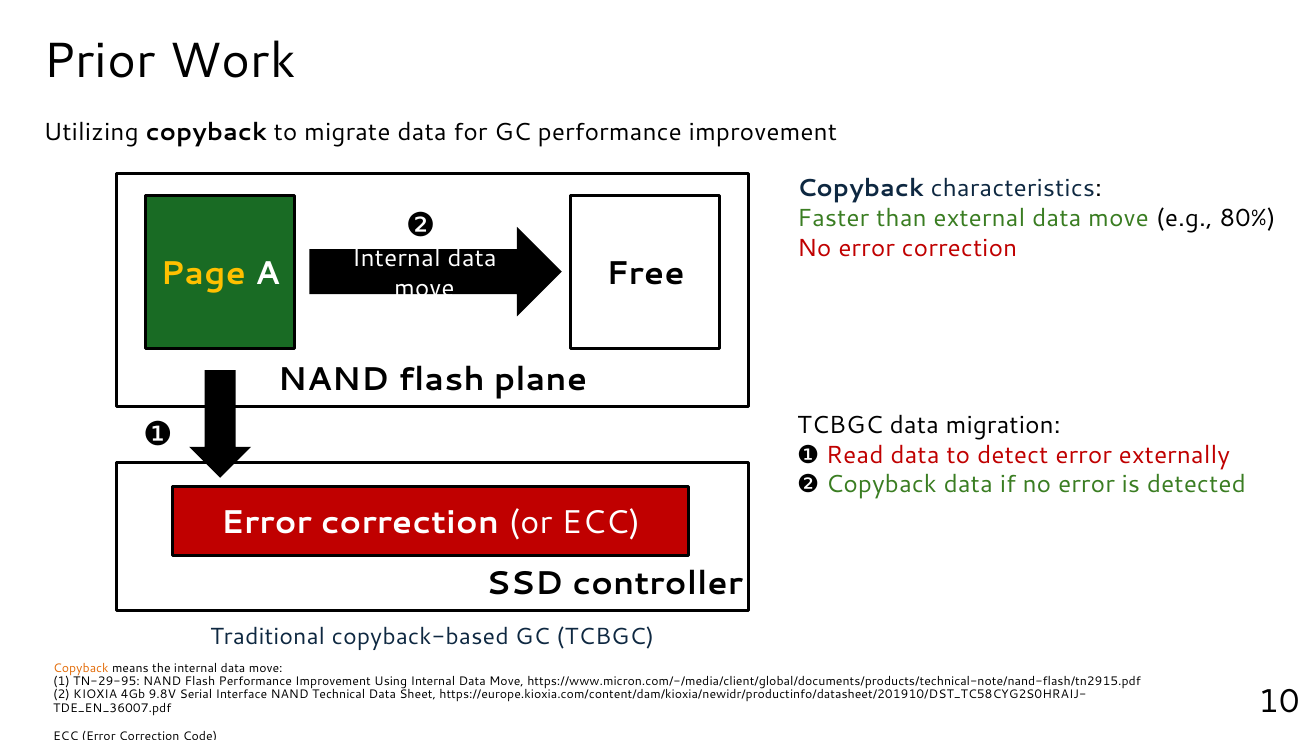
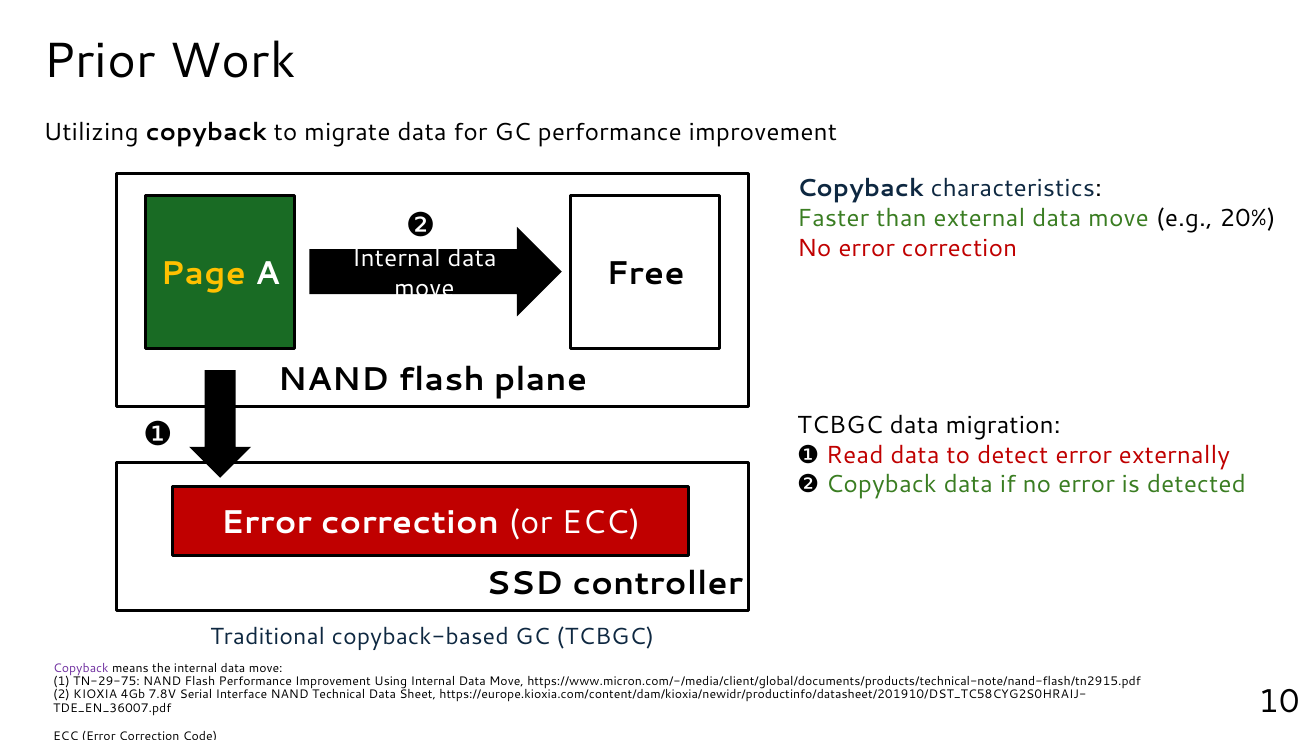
80%: 80% -> 20%
Copyback at (81, 668) colour: orange -> purple
TN-29-95: TN-29-95 -> TN-29-75
9.8V: 9.8V -> 7.8V
